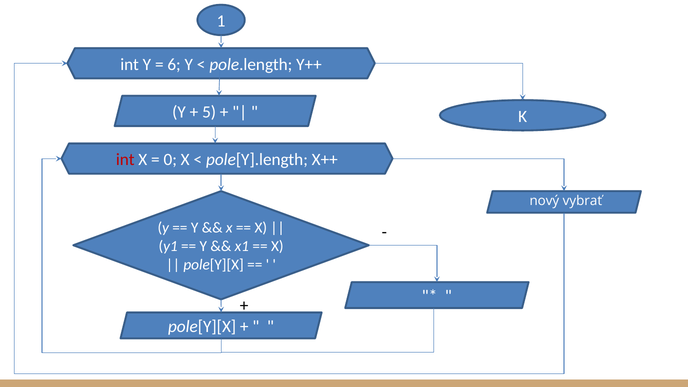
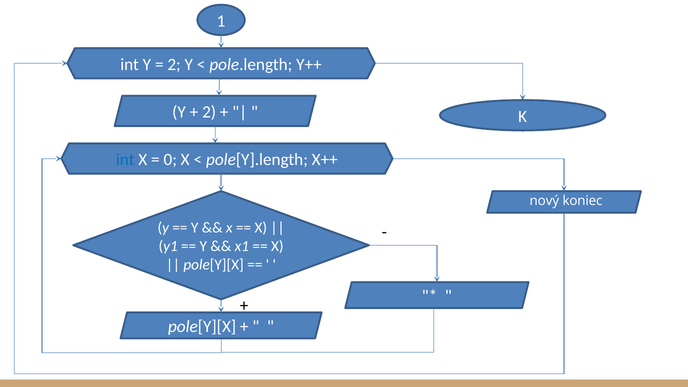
6 at (174, 64): 6 -> 2
5 at (209, 112): 5 -> 2
int at (125, 160) colour: red -> blue
vybrať: vybrať -> koniec
